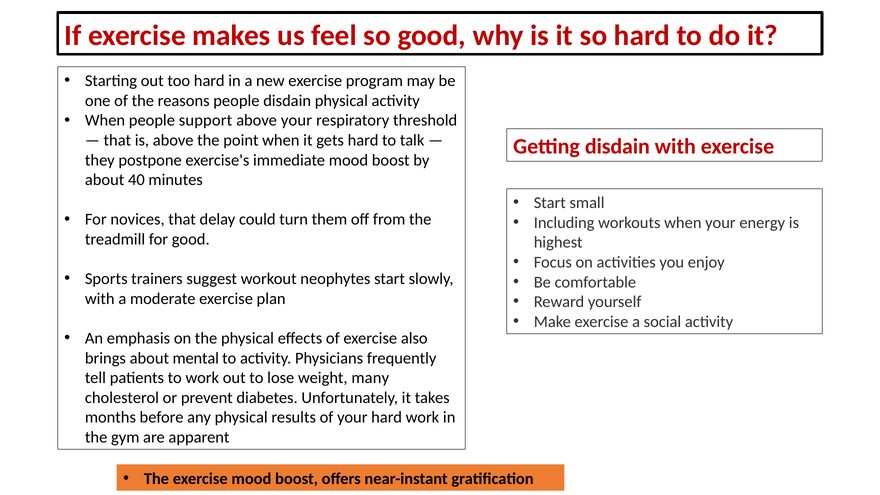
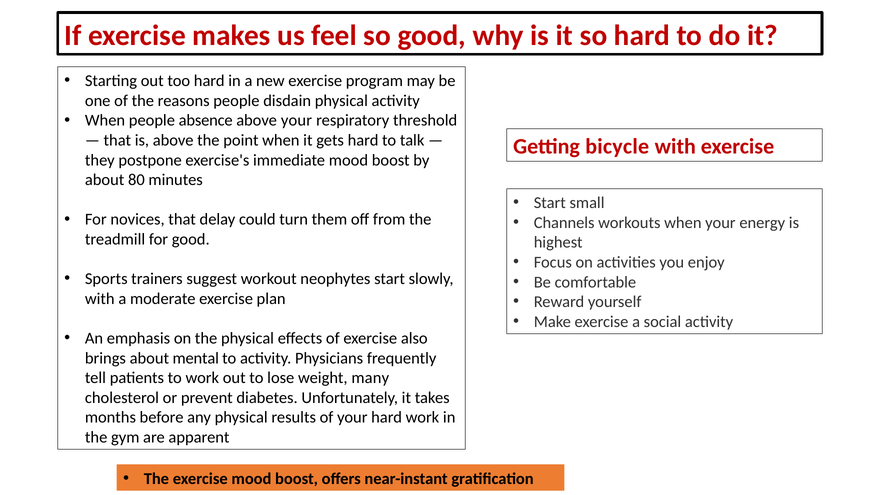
support: support -> absence
Getting disdain: disdain -> bicycle
40: 40 -> 80
Including: Including -> Channels
